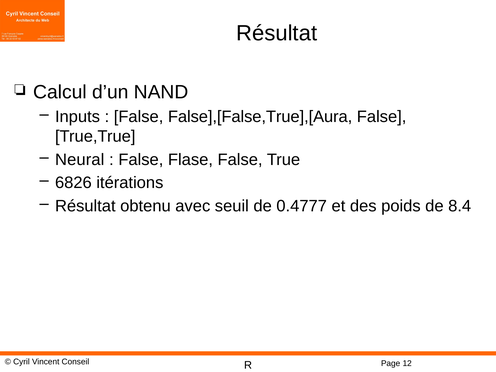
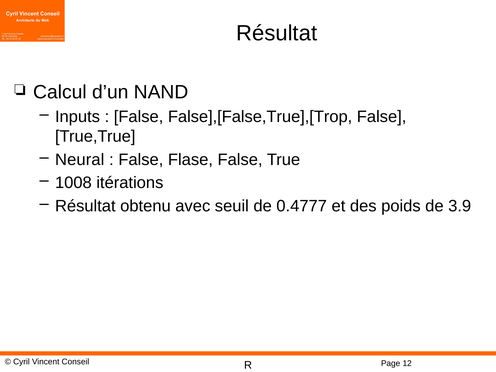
False],[False,True],[Aura: False],[False,True],[Aura -> False],[False,True],[Trop
6826: 6826 -> 1008
8.4: 8.4 -> 3.9
